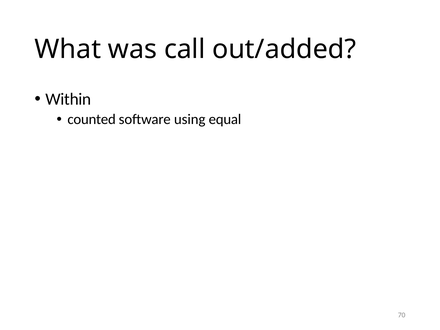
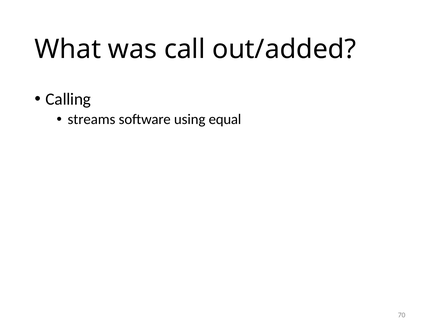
Within: Within -> Calling
counted: counted -> streams
